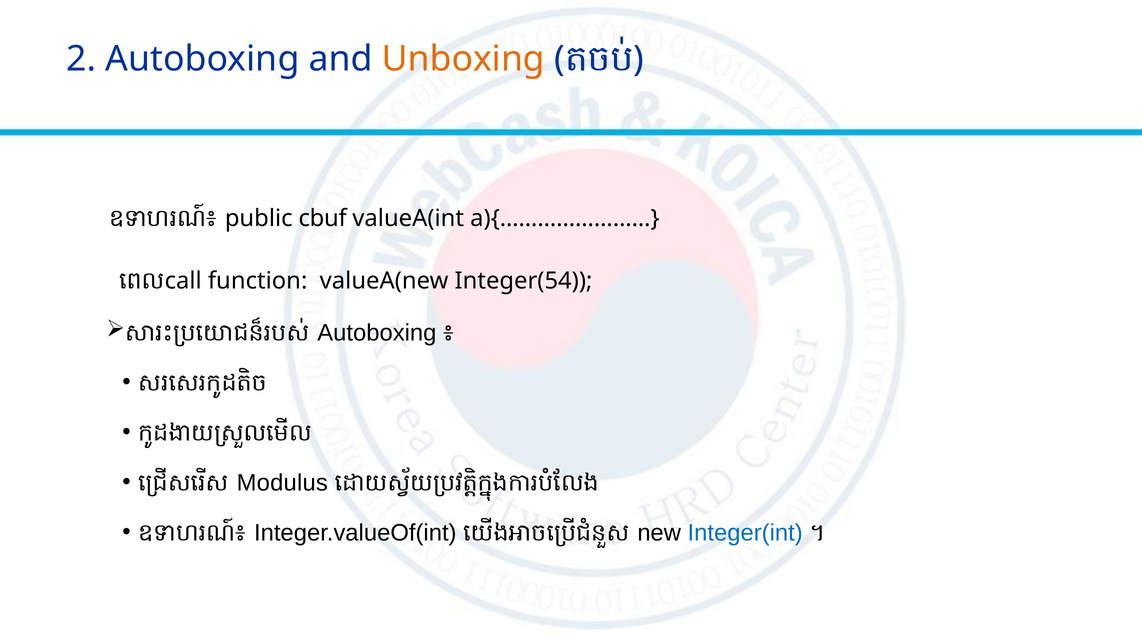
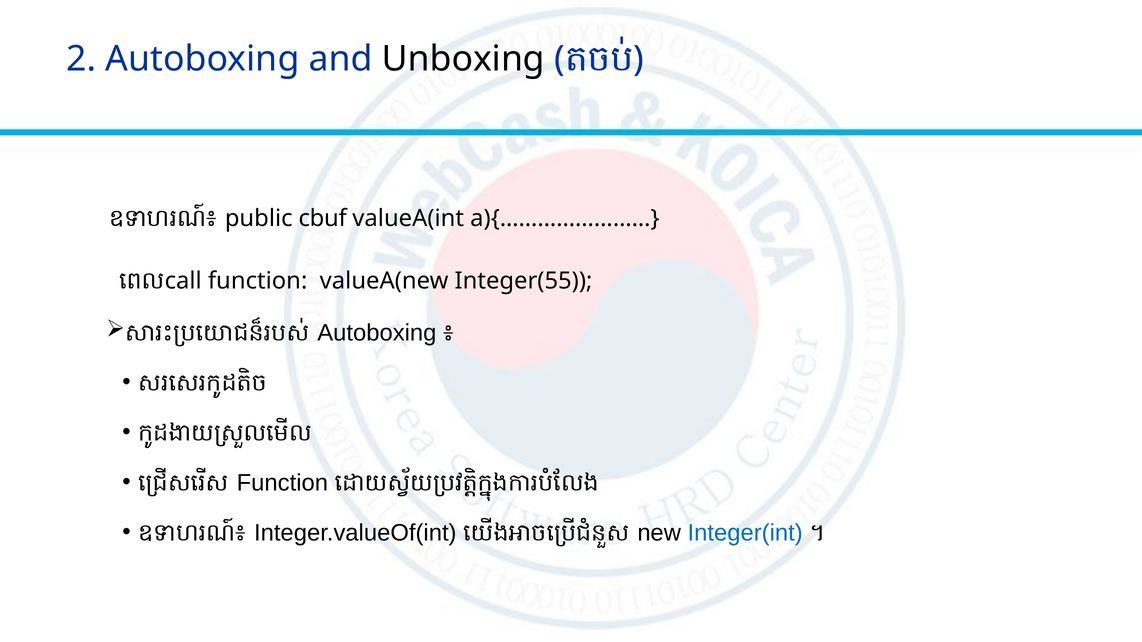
Unboxing colour: orange -> black
Integer(54: Integer(54 -> Integer(55
Modulus at (282, 483): Modulus -> Function
